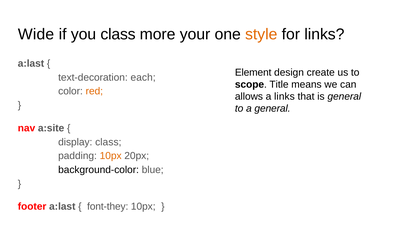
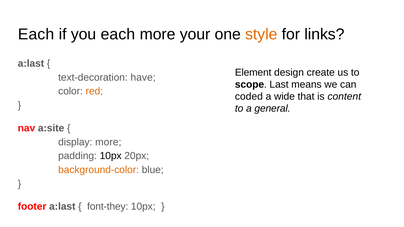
Wide at (36, 34): Wide -> Each
you class: class -> each
each: each -> have
Title: Title -> Last
allows: allows -> coded
a links: links -> wide
is general: general -> content
display class: class -> more
10px at (111, 156) colour: orange -> black
background-color colour: black -> orange
